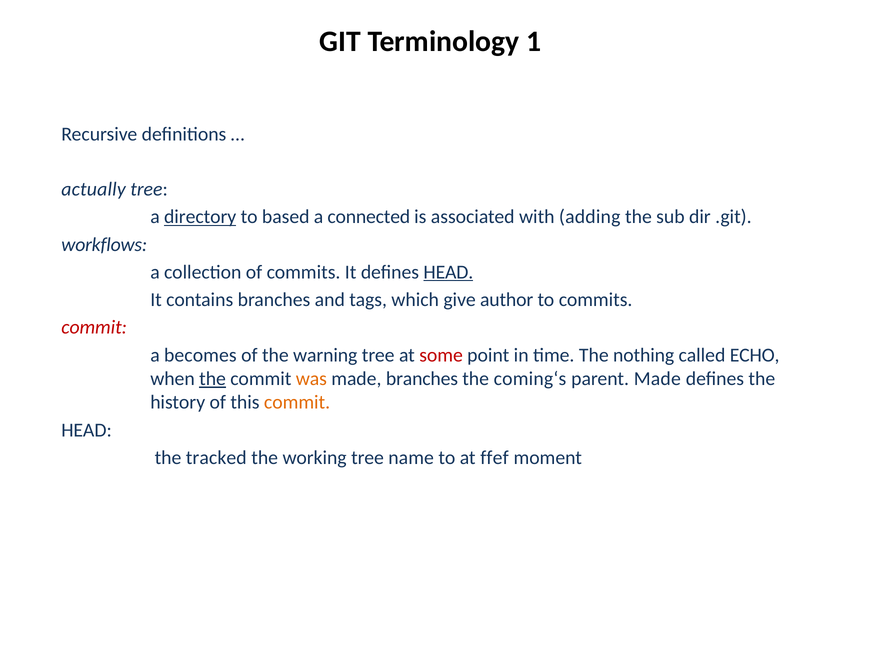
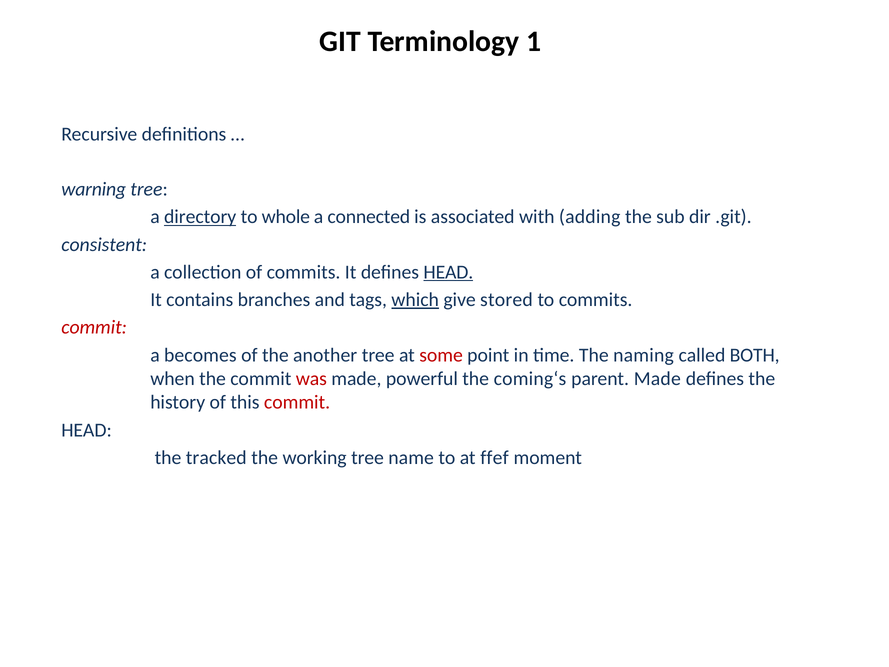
actually: actually -> warning
based: based -> whole
workflows: workflows -> consistent
which underline: none -> present
author: author -> stored
warning: warning -> another
nothing: nothing -> naming
ECHO: ECHO -> BOTH
the at (213, 379) underline: present -> none
was colour: orange -> red
made branches: branches -> powerful
commit at (297, 402) colour: orange -> red
